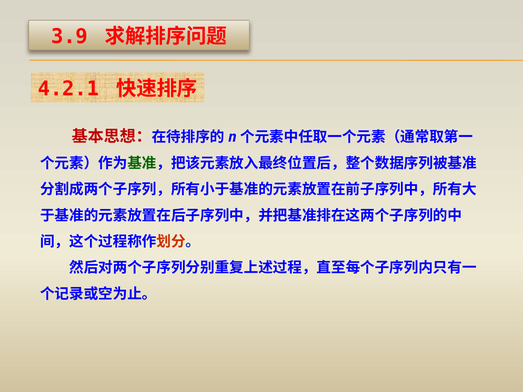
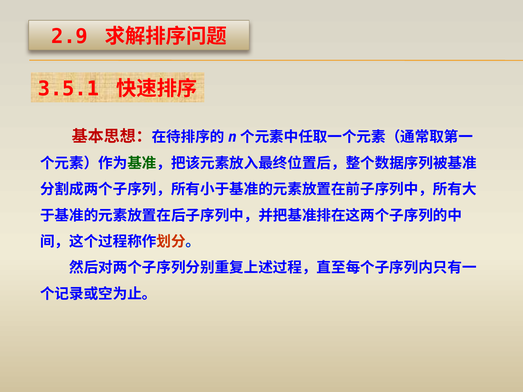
3.9: 3.9 -> 2.9
4.2.1: 4.2.1 -> 3.5.1
